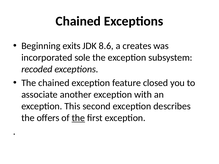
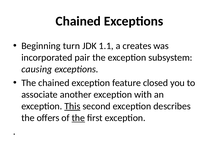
exits: exits -> turn
8.6: 8.6 -> 1.1
sole: sole -> pair
recoded: recoded -> causing
This underline: none -> present
